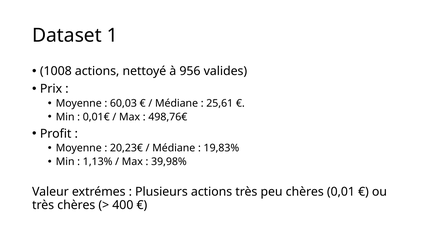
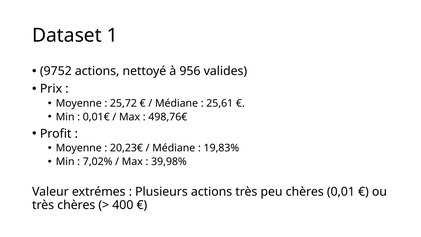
1008: 1008 -> 9752
60,03: 60,03 -> 25,72
1,13%: 1,13% -> 7,02%
